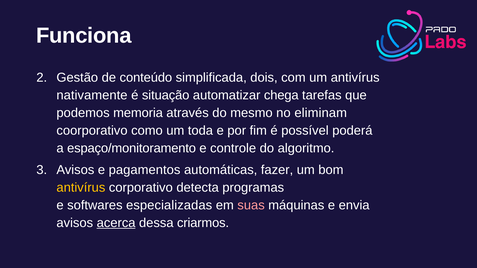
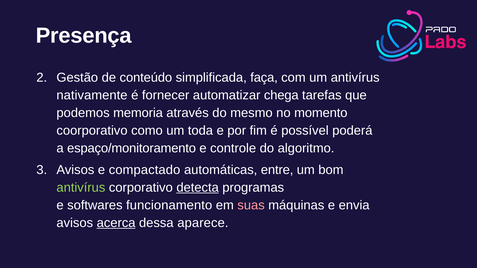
Funciona: Funciona -> Presença
dois: dois -> faça
situação: situação -> fornecer
eliminam: eliminam -> momento
pagamentos: pagamentos -> compactado
fazer: fazer -> entre
antivírus at (81, 188) colour: yellow -> light green
detecta underline: none -> present
especializadas: especializadas -> funcionamento
criarmos: criarmos -> aparece
